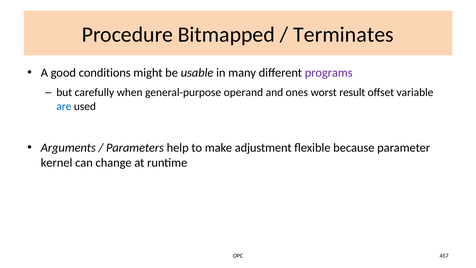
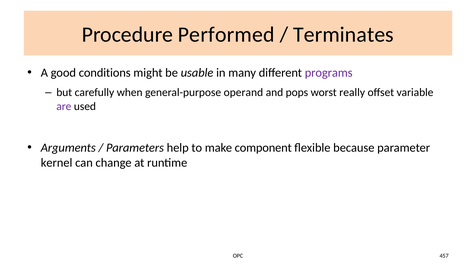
Bitmapped: Bitmapped -> Performed
ones: ones -> pops
result: result -> really
are colour: blue -> purple
adjustment: adjustment -> component
